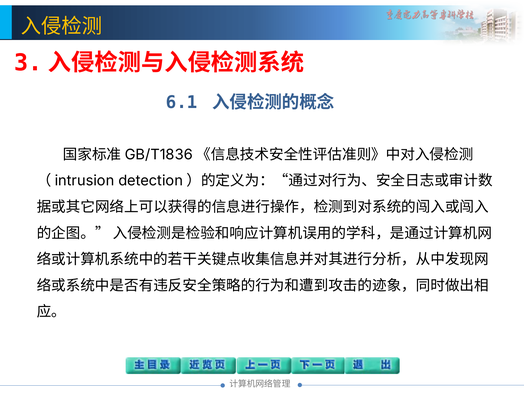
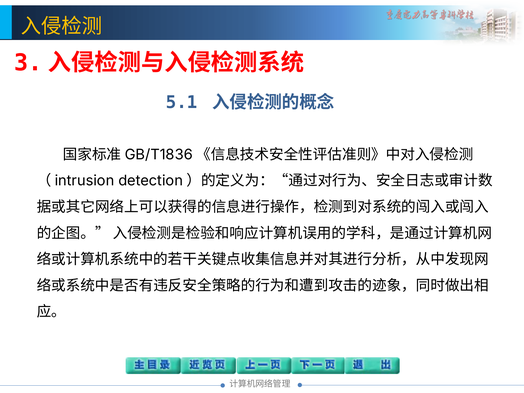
6.1: 6.1 -> 5.1
